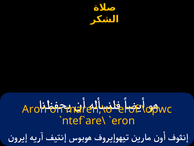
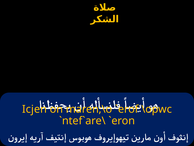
Aron: Aron -> Icjen
